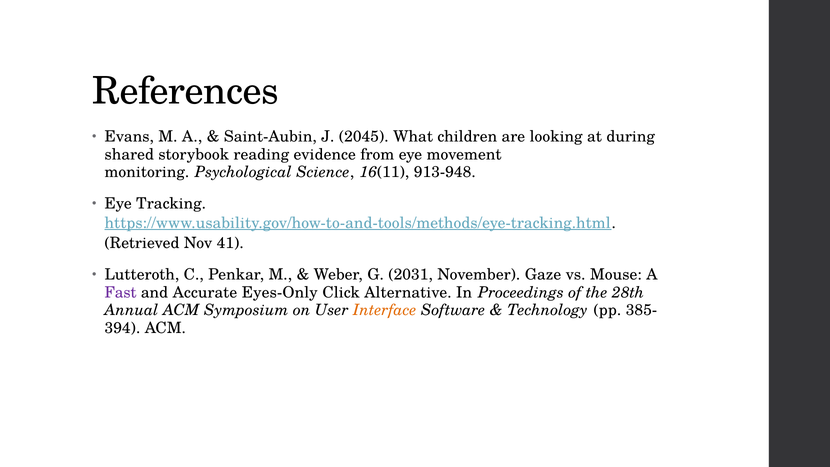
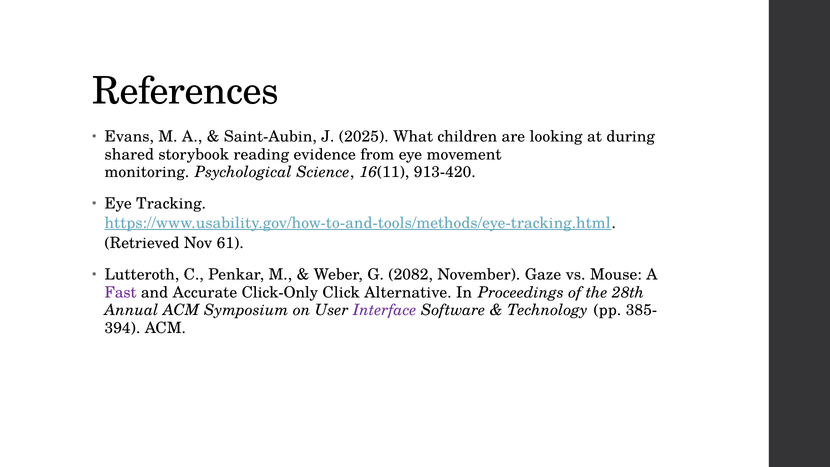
2045: 2045 -> 2025
913-948: 913-948 -> 913-420
41: 41 -> 61
2031: 2031 -> 2082
Eyes-Only: Eyes-Only -> Click-Only
Interface colour: orange -> purple
